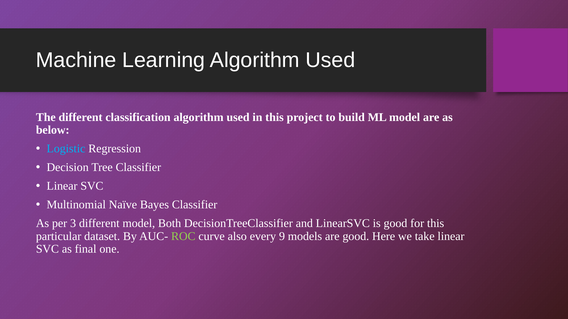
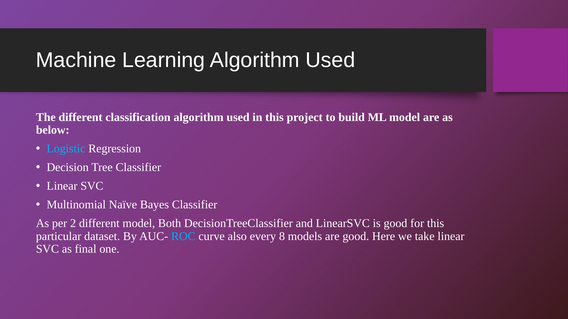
3: 3 -> 2
ROC colour: light green -> light blue
9: 9 -> 8
